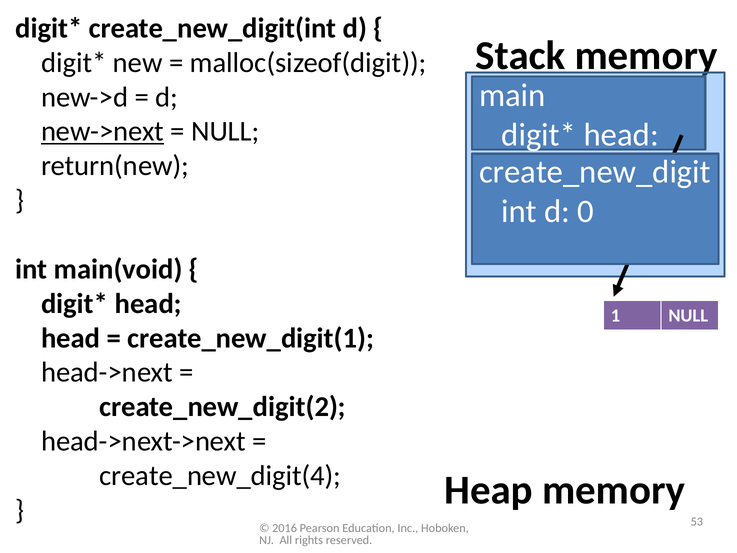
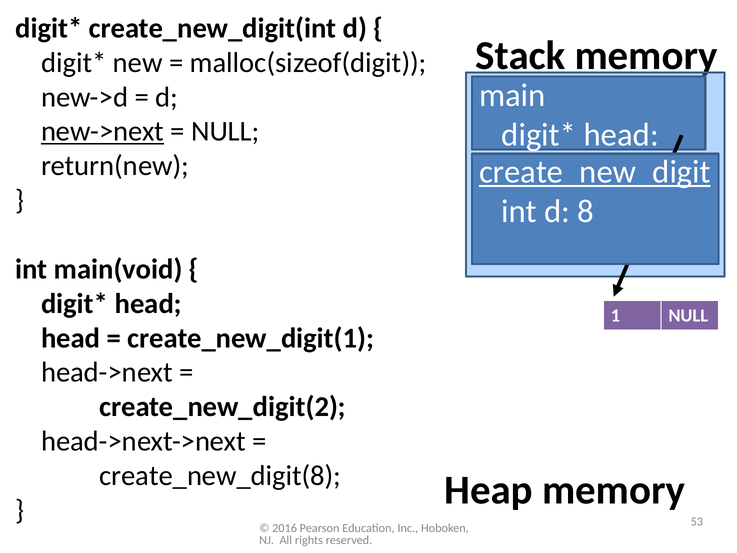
create_new_digit underline: none -> present
0: 0 -> 8
create_new_digit(4: create_new_digit(4 -> create_new_digit(8
